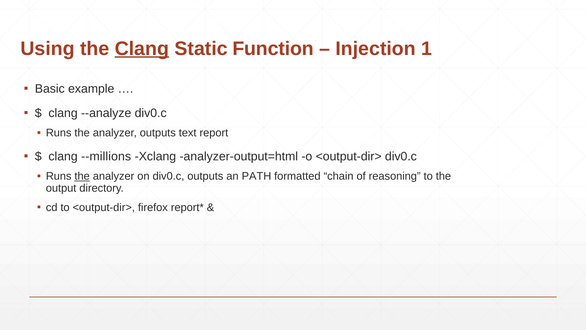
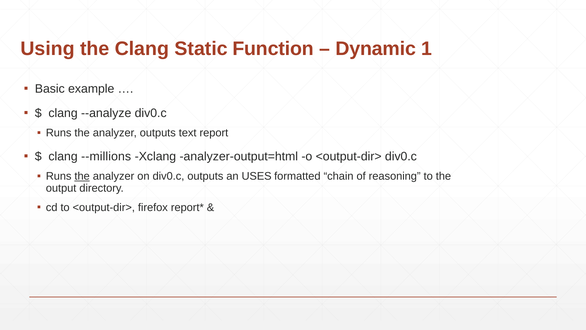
Clang at (142, 48) underline: present -> none
Injection: Injection -> Dynamic
PATH: PATH -> USES
